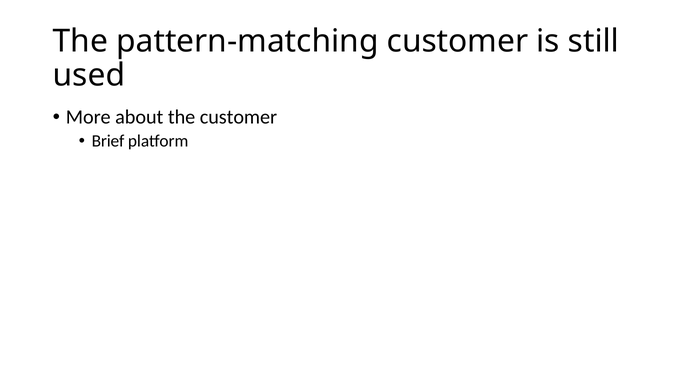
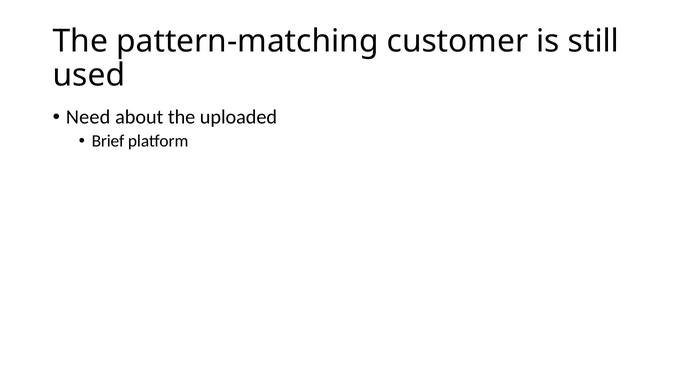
More: More -> Need
the customer: customer -> uploaded
